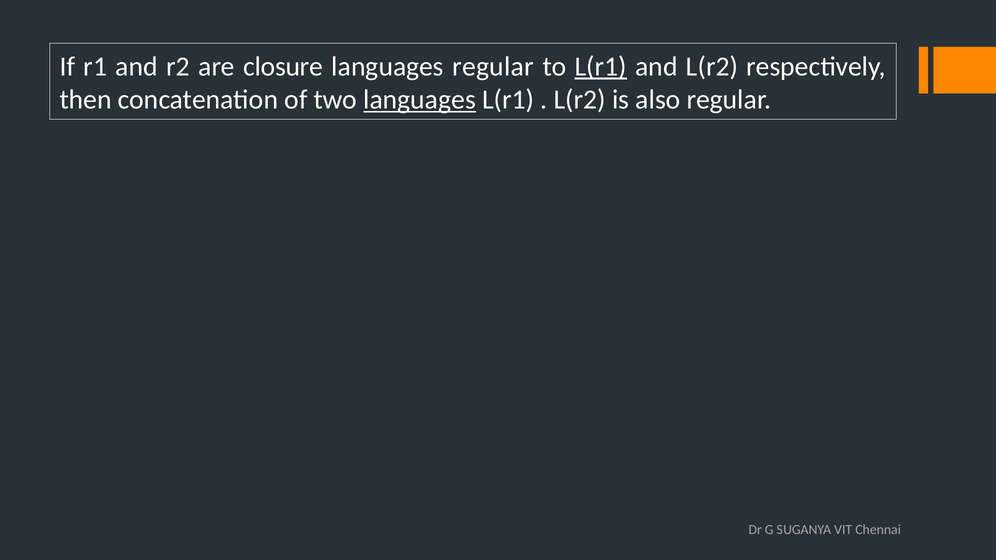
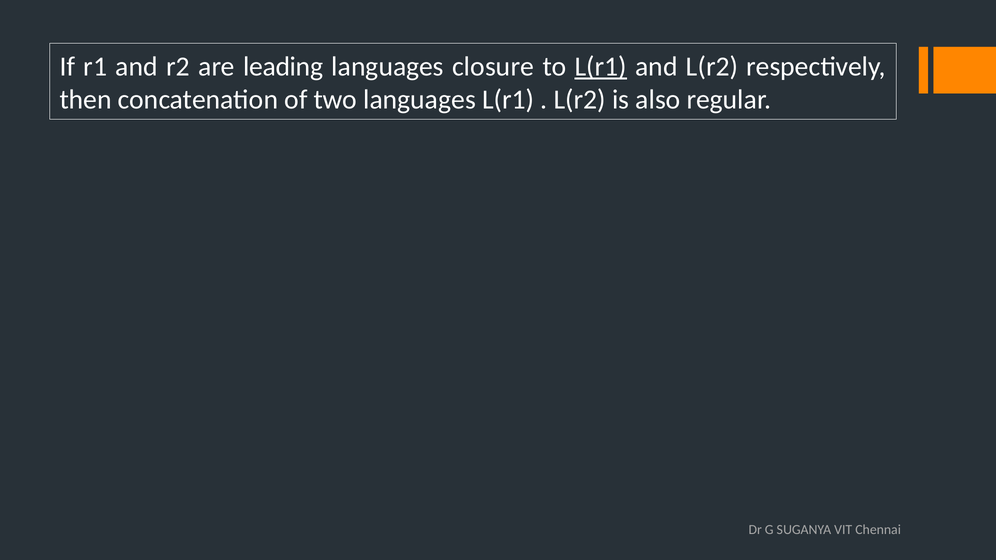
closure: closure -> leading
languages regular: regular -> closure
languages at (420, 100) underline: present -> none
